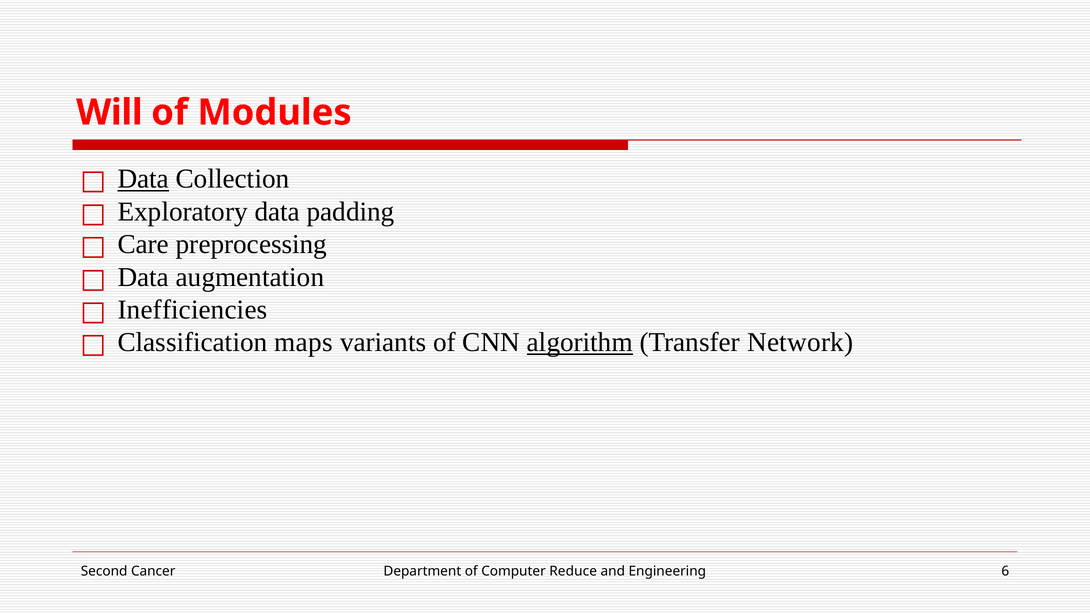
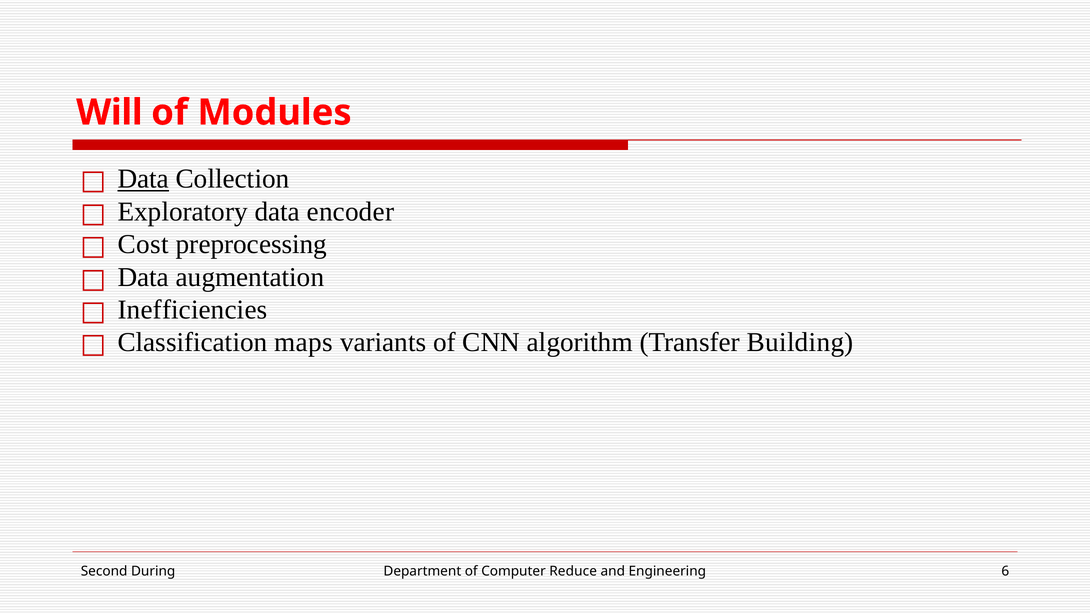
padding: padding -> encoder
Care: Care -> Cost
algorithm underline: present -> none
Network: Network -> Building
Cancer: Cancer -> During
